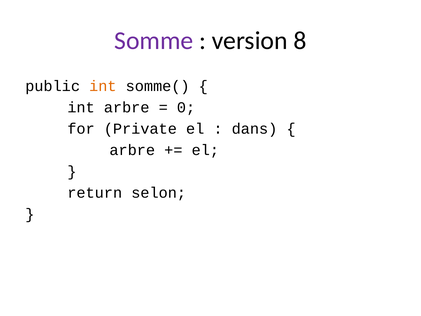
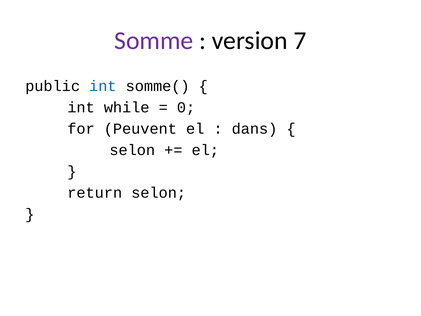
8: 8 -> 7
int at (103, 86) colour: orange -> blue
int arbre: arbre -> while
Private: Private -> Peuvent
arbre at (132, 150): arbre -> selon
